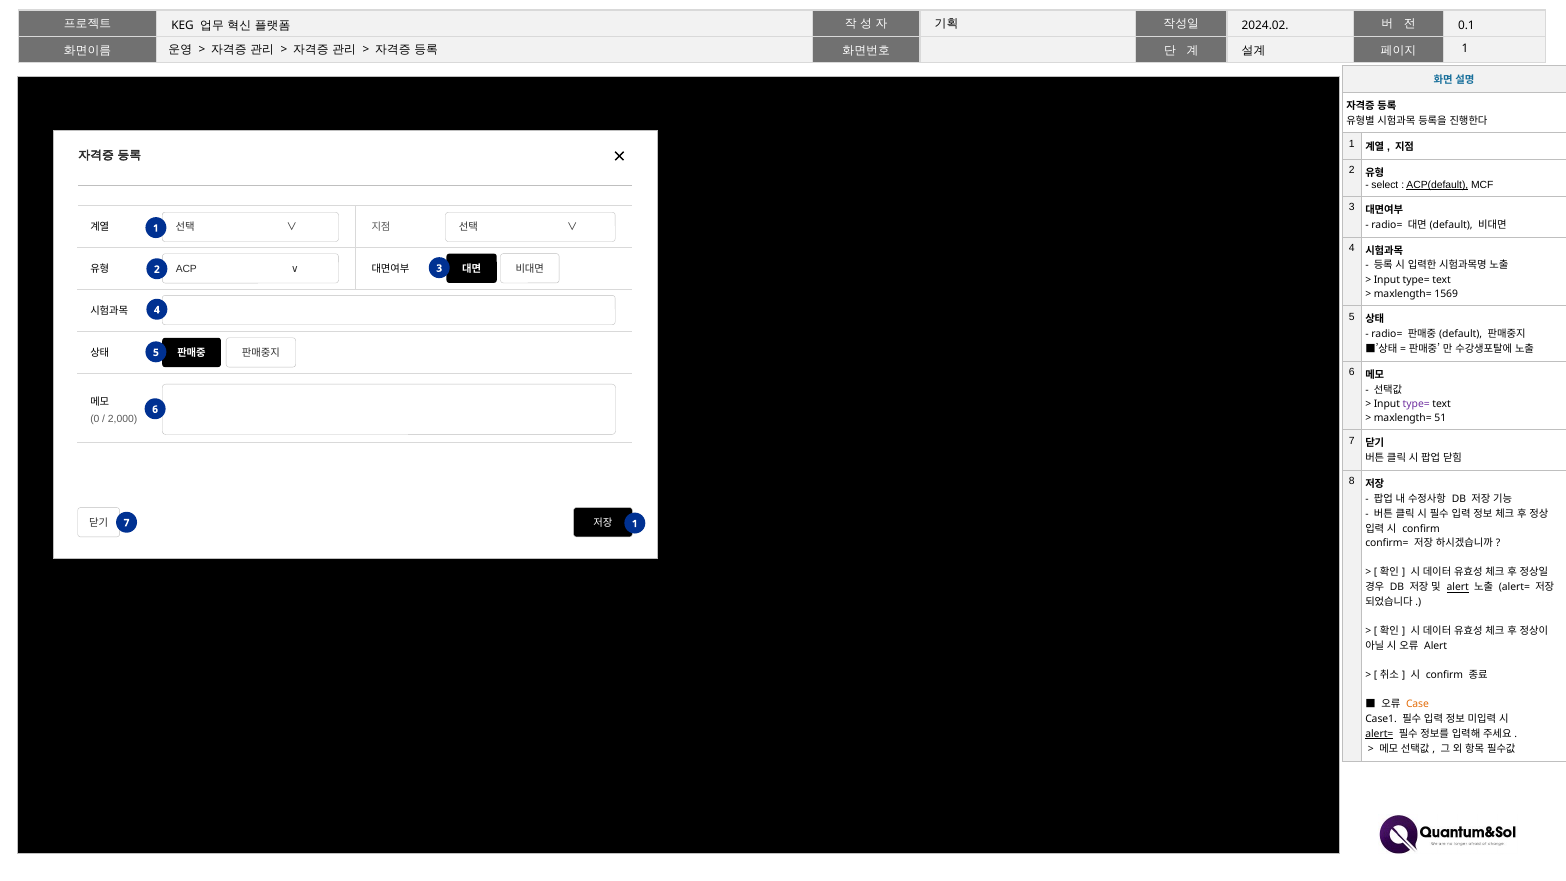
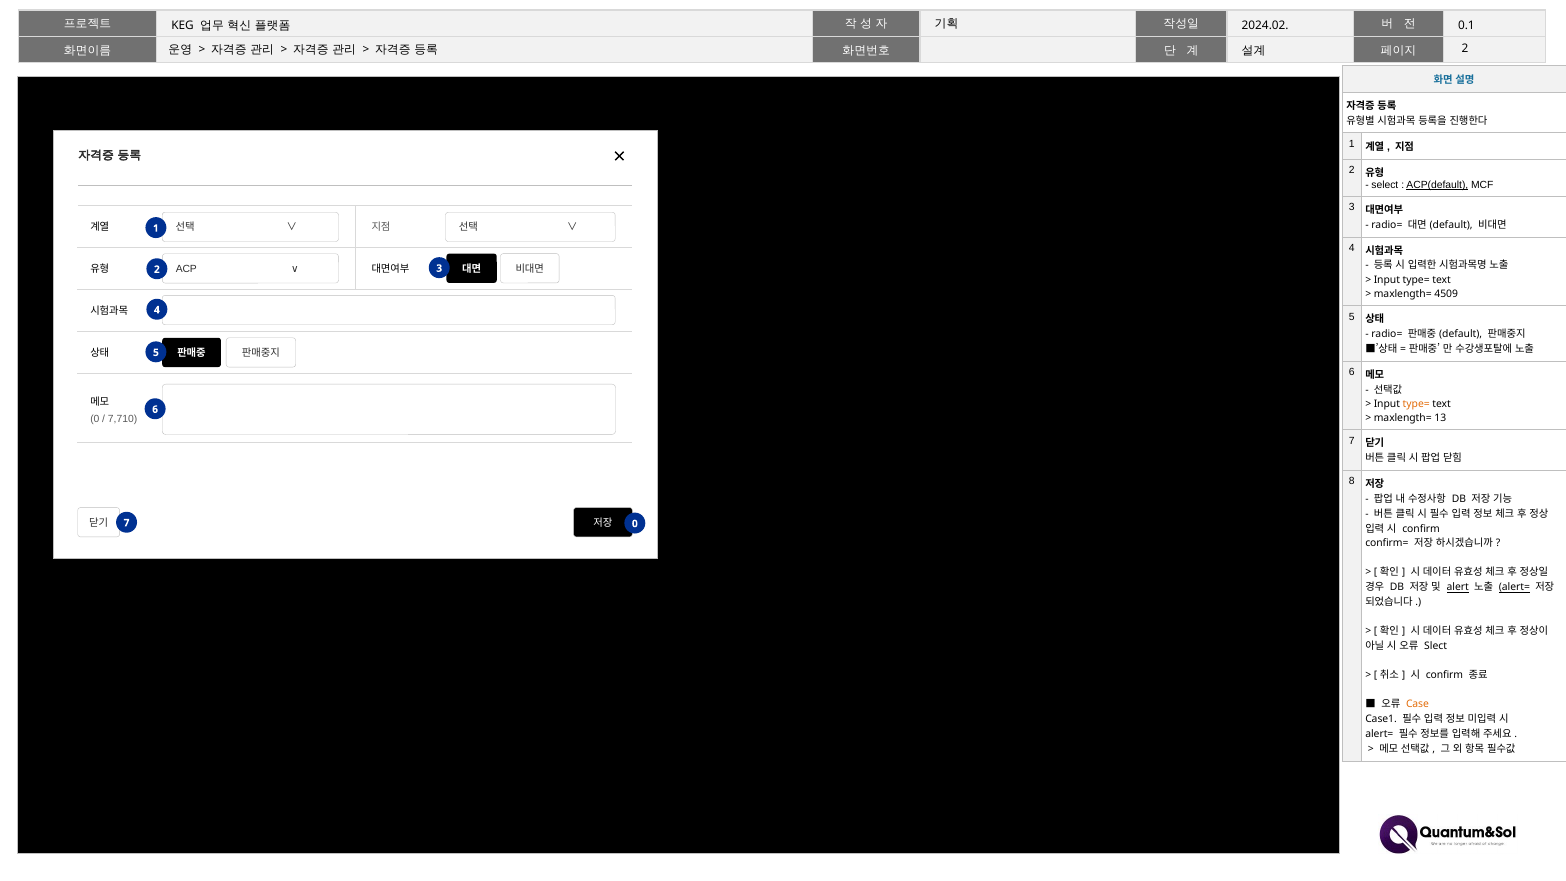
1 at (1465, 48): 1 -> 2
1569: 1569 -> 4509
type= at (1416, 404) colour: purple -> orange
2,000: 2,000 -> 7,710
51: 51 -> 13
7 1: 1 -> 0
alert= at (1514, 587) underline: none -> present
Alert at (1436, 646): Alert -> Slect
alert= at (1379, 734) underline: present -> none
